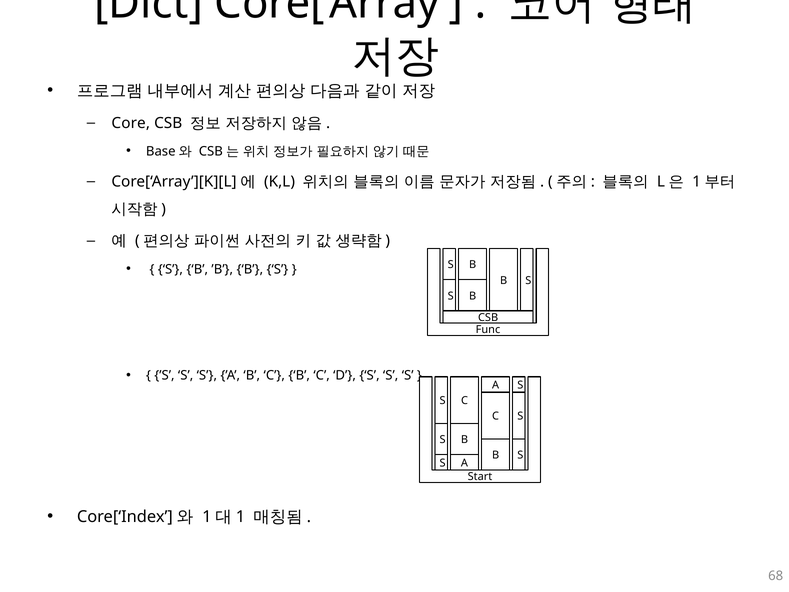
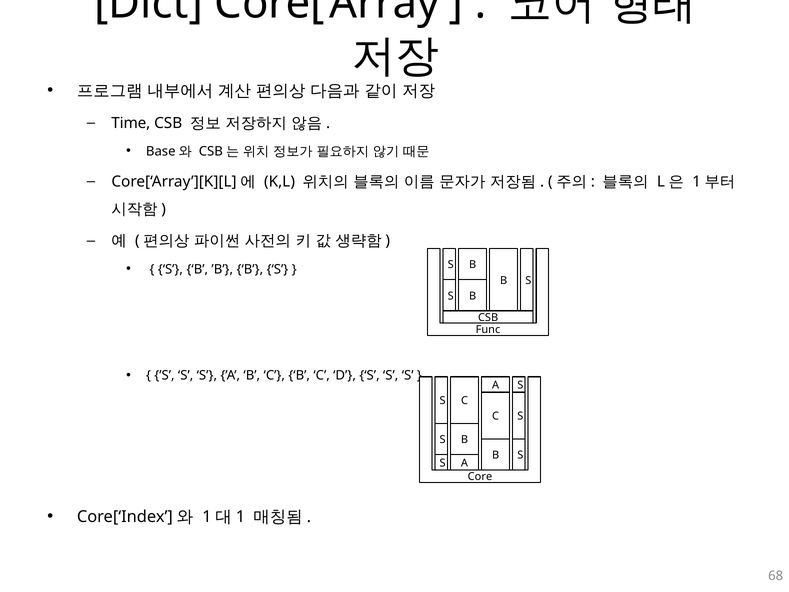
Core: Core -> Time
Start: Start -> Core
